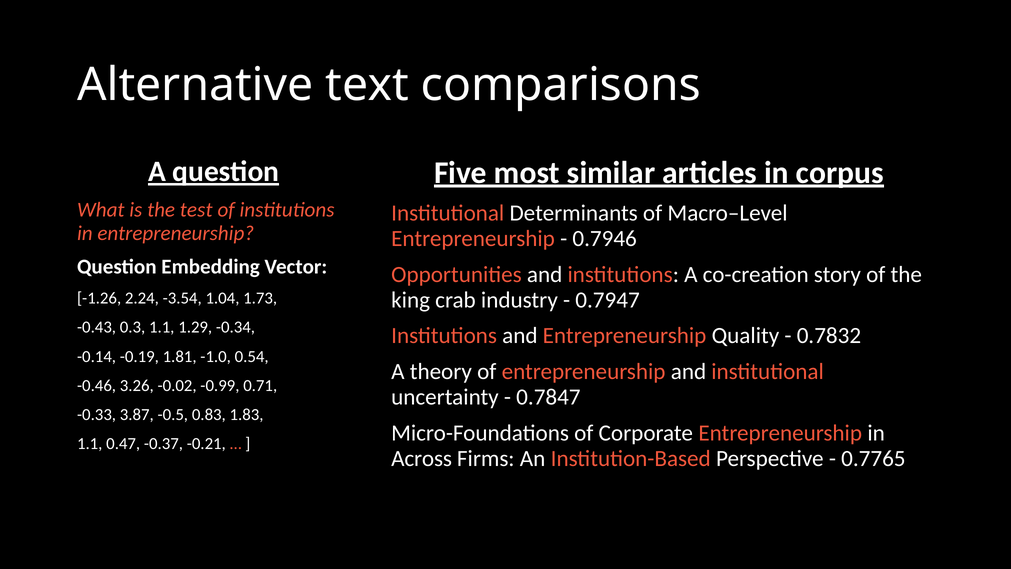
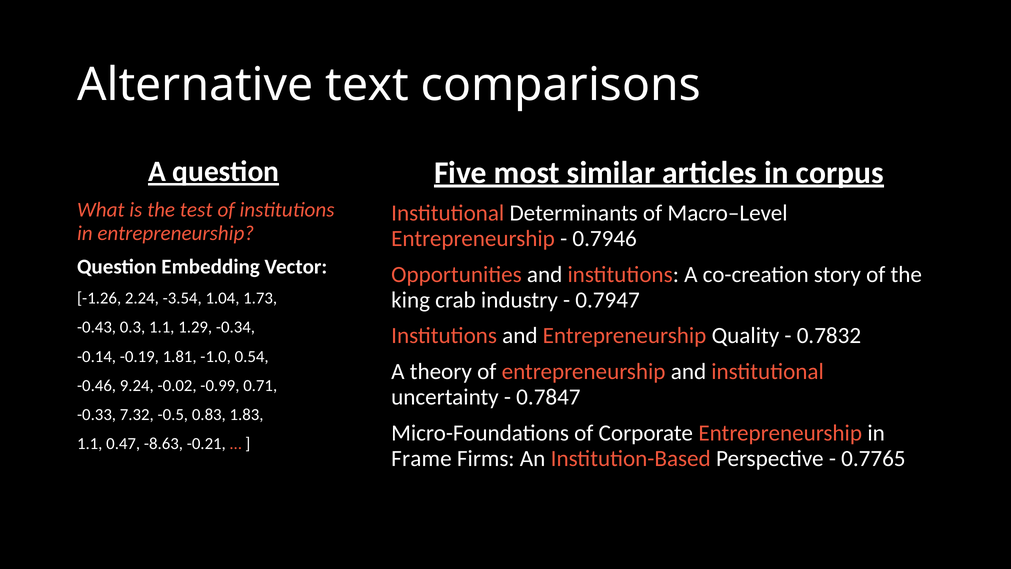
3.26: 3.26 -> 9.24
3.87: 3.87 -> 7.32
-0.37: -0.37 -> -8.63
Across: Across -> Frame
